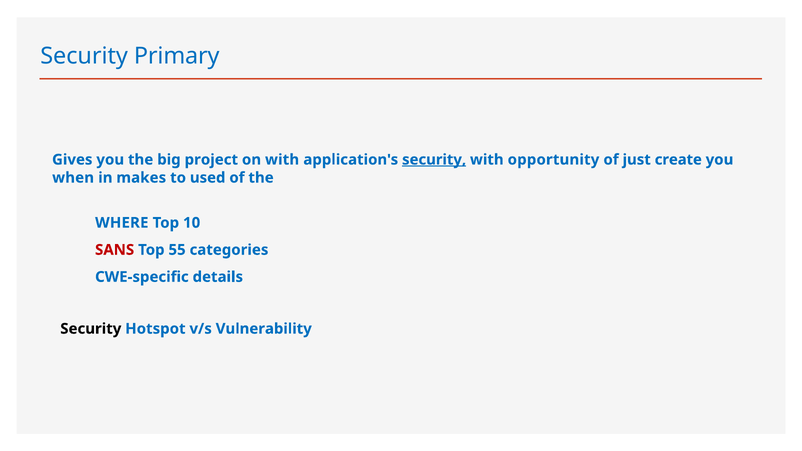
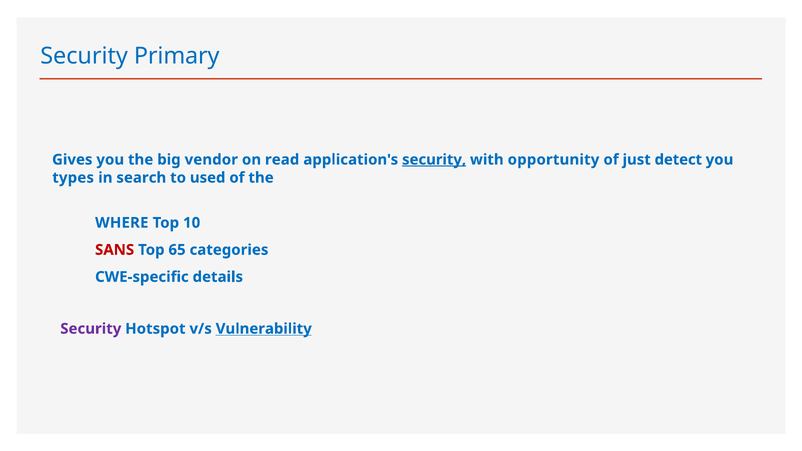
project: project -> vendor
on with: with -> read
create: create -> detect
when: when -> types
makes: makes -> search
55: 55 -> 65
Security at (91, 329) colour: black -> purple
Vulnerability underline: none -> present
